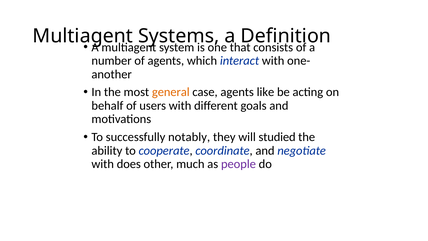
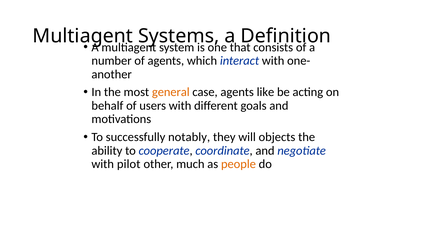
studied: studied -> objects
does: does -> pilot
people colour: purple -> orange
